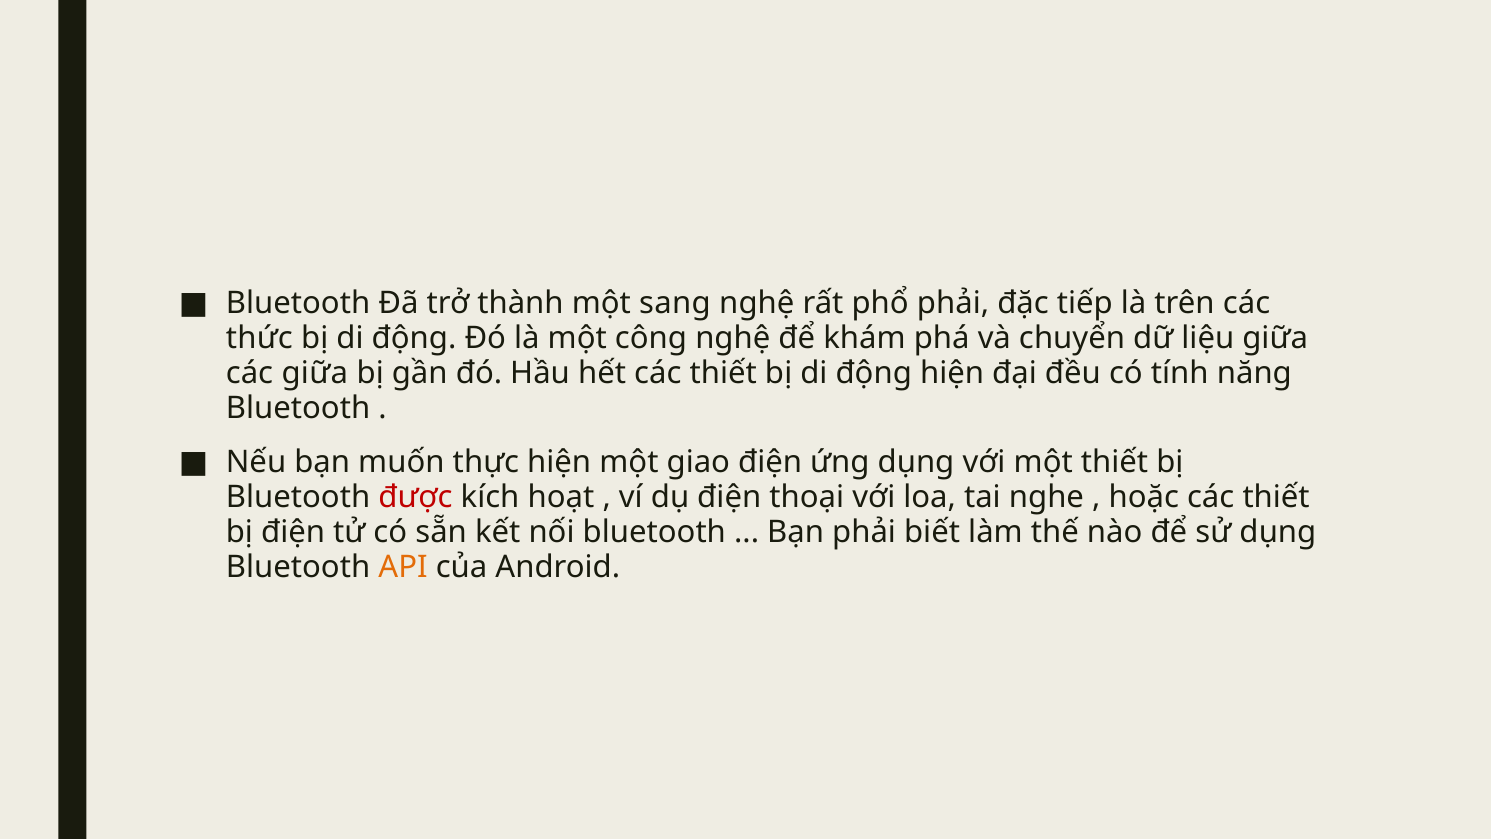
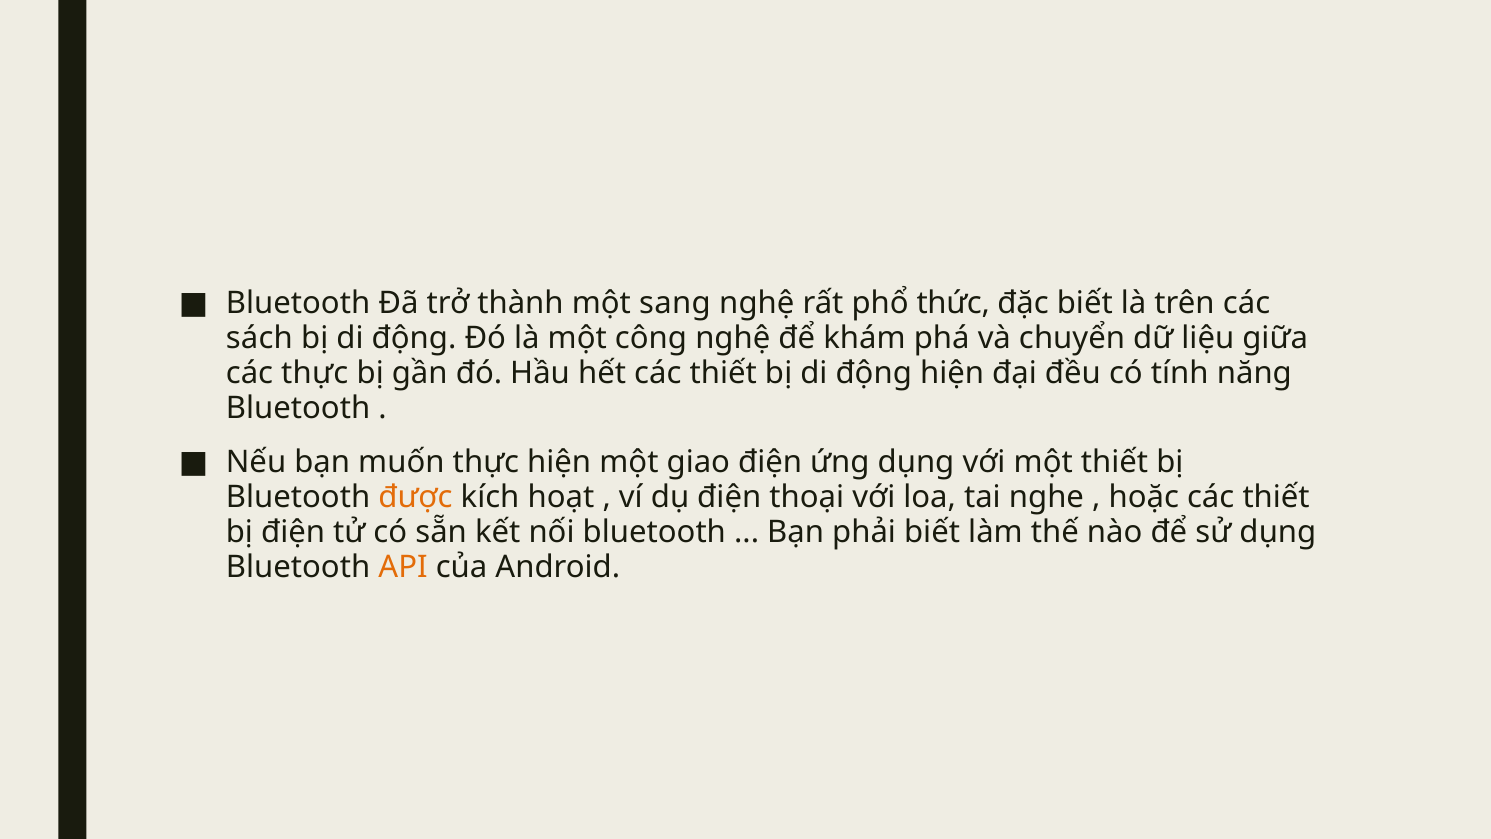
phổ phải: phải -> thức
đặc tiếp: tiếp -> biết
thức: thức -> sách
các giữa: giữa -> thực
được colour: red -> orange
